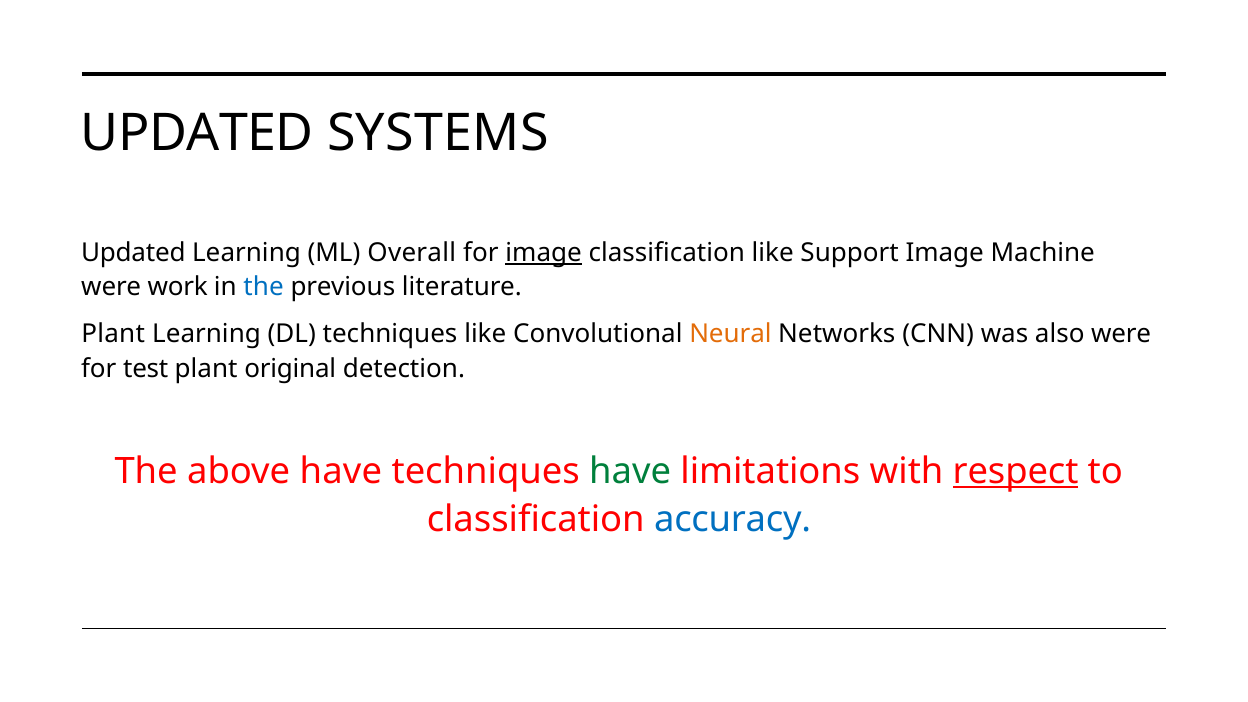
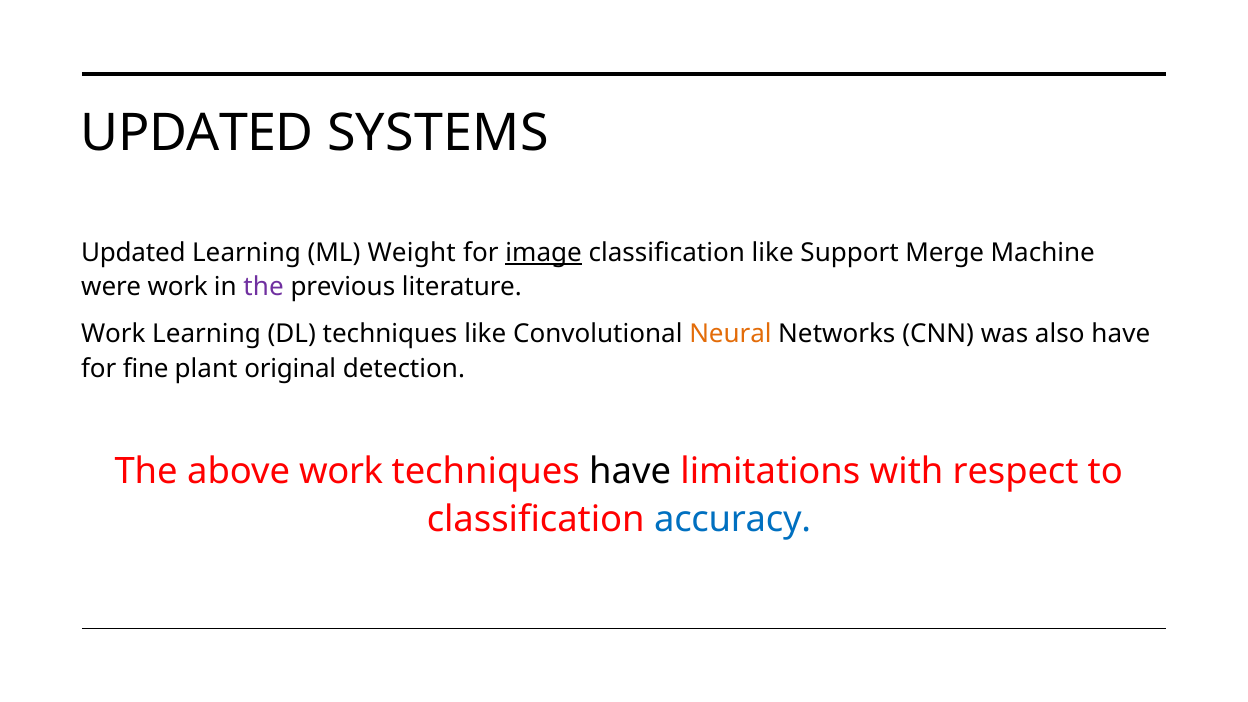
Overall: Overall -> Weight
Support Image: Image -> Merge
the at (264, 287) colour: blue -> purple
Plant at (113, 334): Plant -> Work
also were: were -> have
test: test -> fine
above have: have -> work
have at (630, 472) colour: green -> black
respect underline: present -> none
